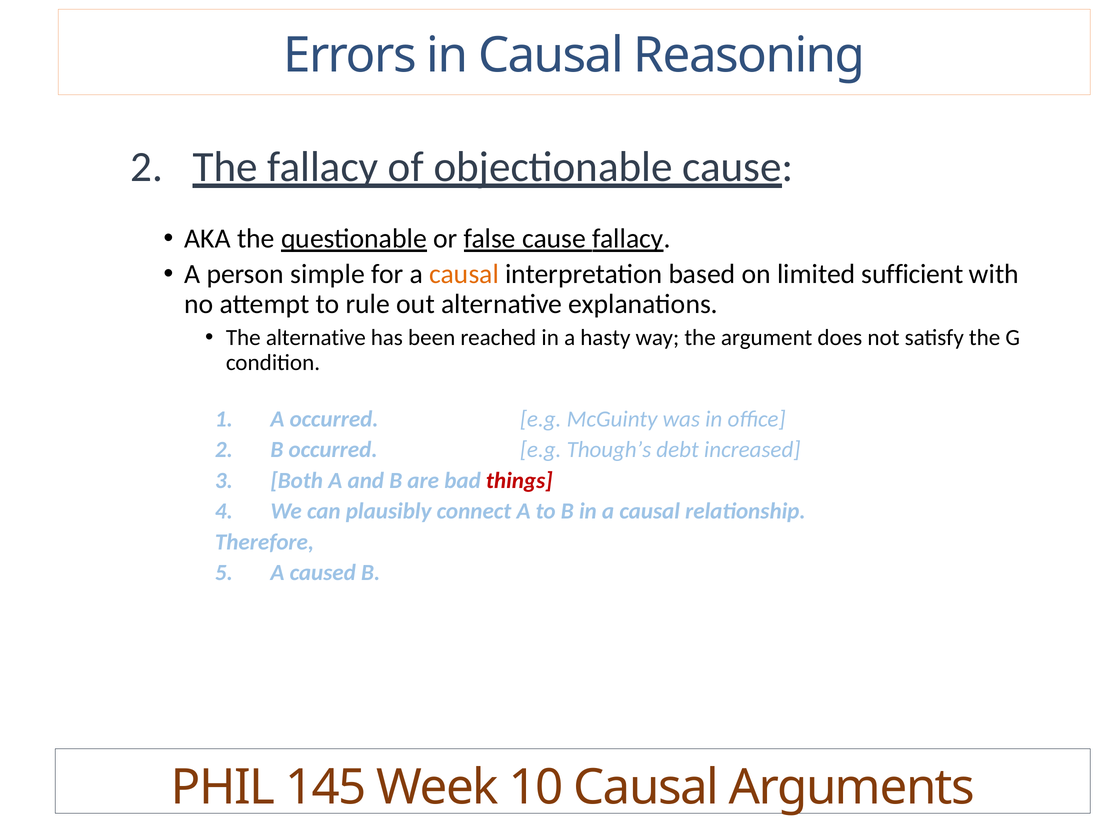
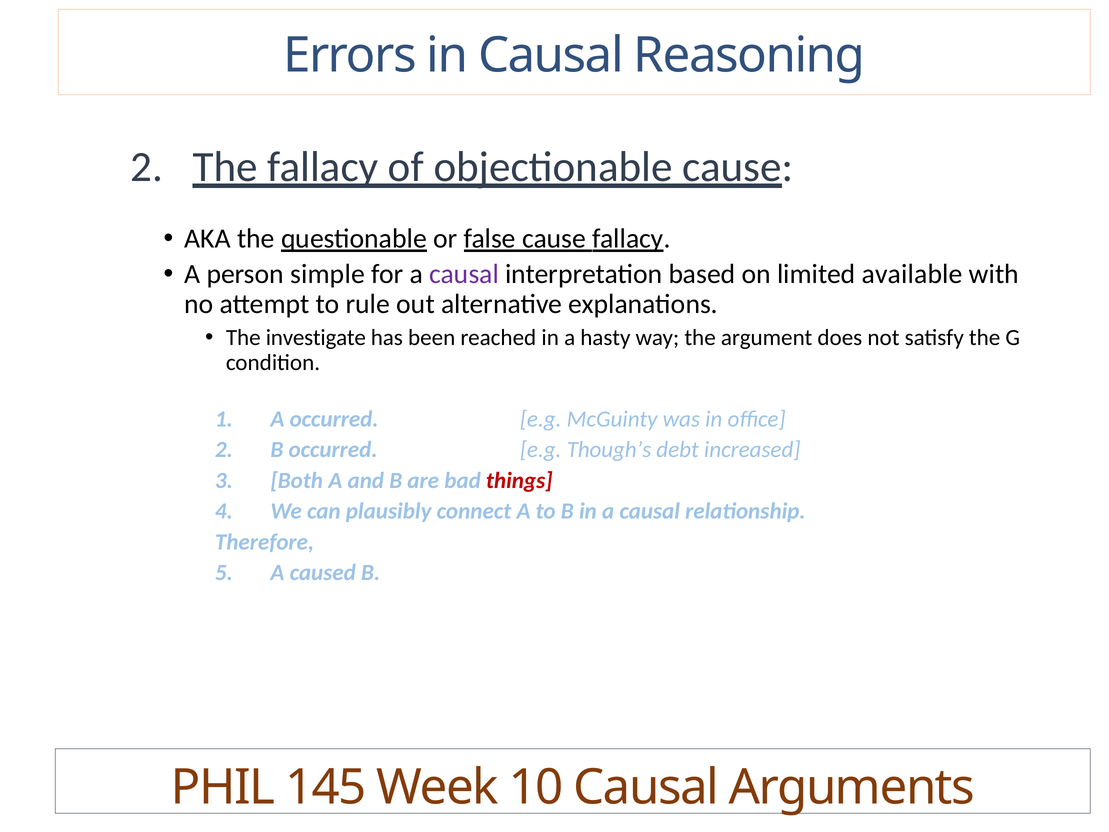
causal at (464, 274) colour: orange -> purple
sufficient: sufficient -> available
The alternative: alternative -> investigate
